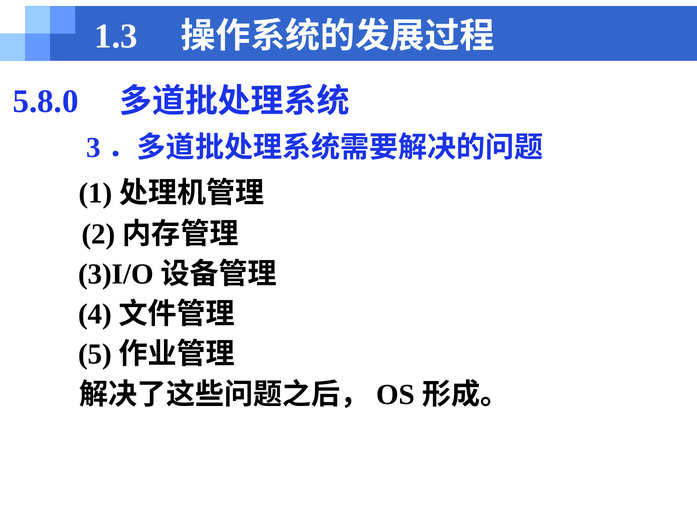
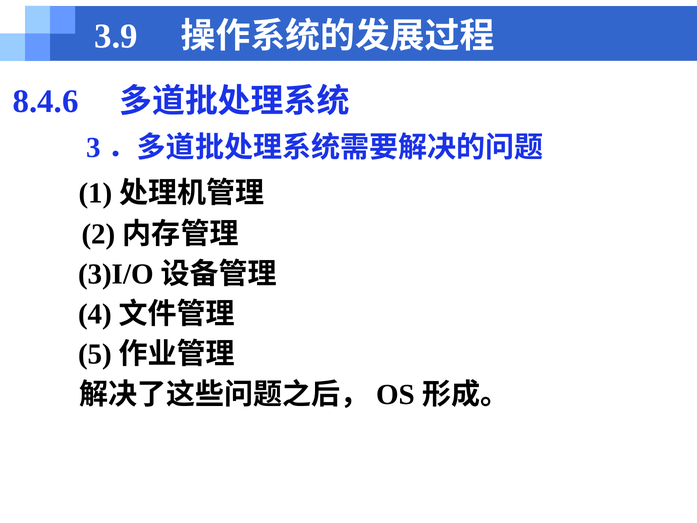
1.3: 1.3 -> 3.9
5.8.0: 5.8.0 -> 8.4.6
